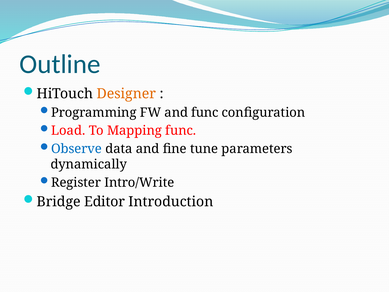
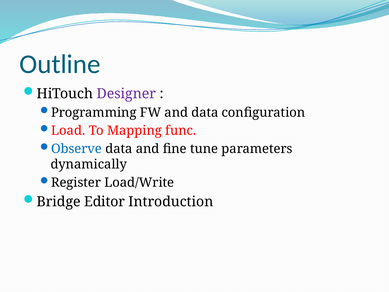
Designer colour: orange -> purple
and func: func -> data
Intro/Write: Intro/Write -> Load/Write
